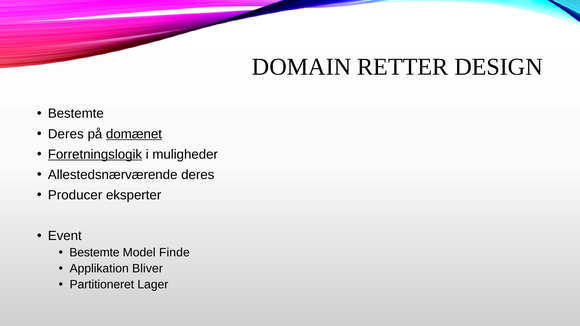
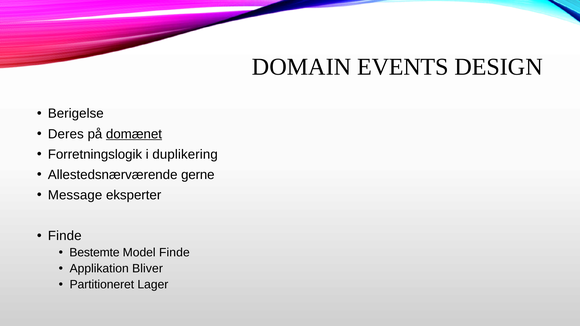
RETTER: RETTER -> EVENTS
Bestemte at (76, 114): Bestemte -> Berigelse
Forretningslogik underline: present -> none
muligheder: muligheder -> duplikering
Allestedsnærværende deres: deres -> gerne
Producer: Producer -> Message
Event at (65, 236): Event -> Finde
